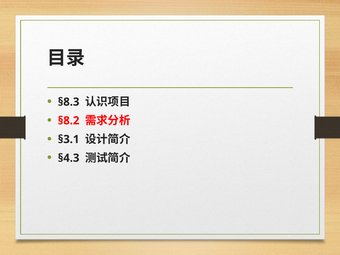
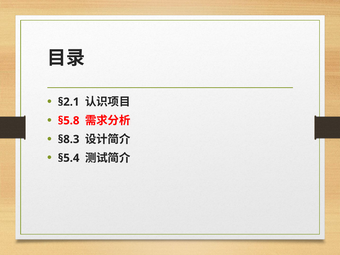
§8.3: §8.3 -> §2.1
§8.2: §8.2 -> §5.8
§3.1: §3.1 -> §8.3
§4.3: §4.3 -> §5.4
